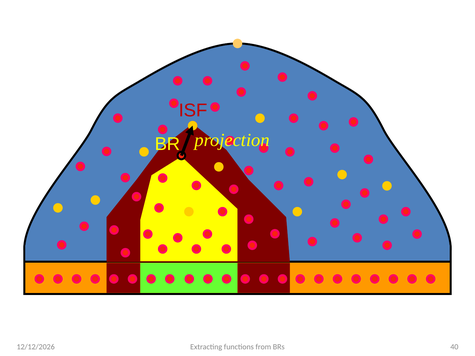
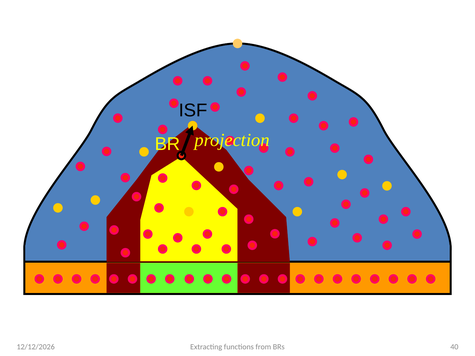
ISF colour: red -> black
